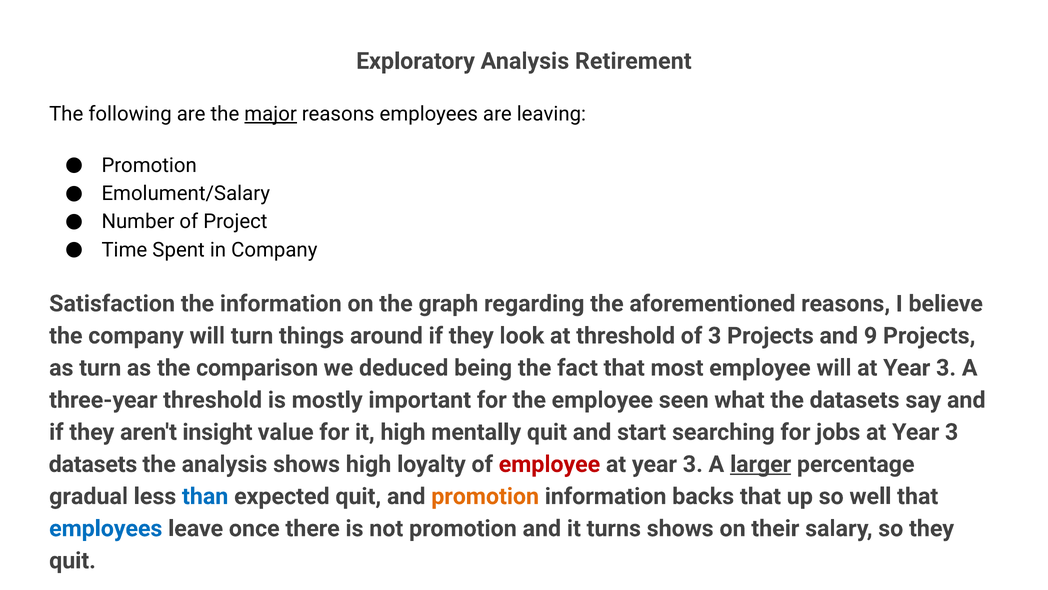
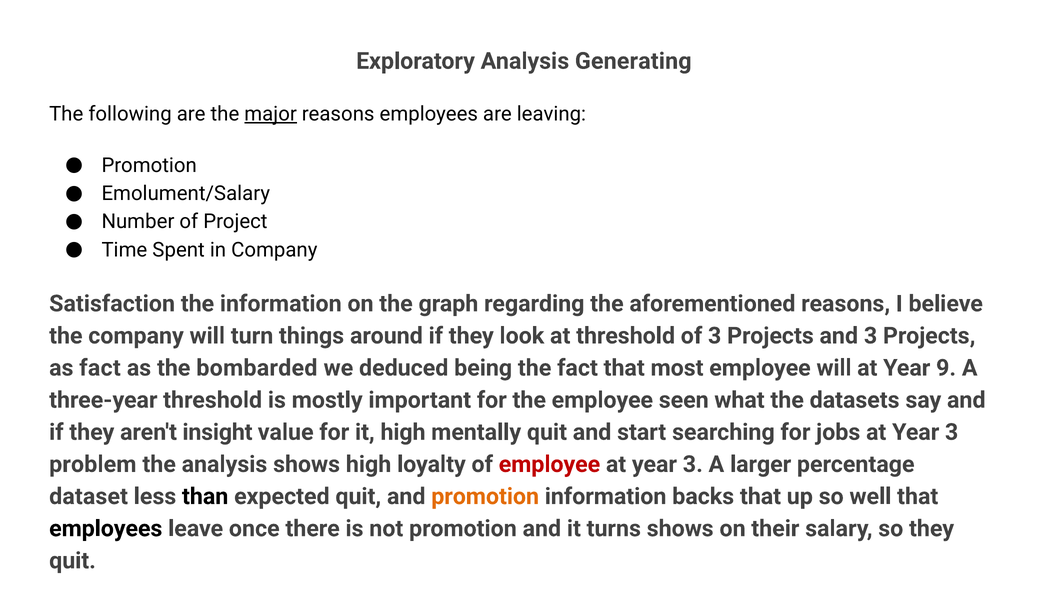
Retirement: Retirement -> Generating
and 9: 9 -> 3
as turn: turn -> fact
comparison: comparison -> bombarded
3 at (946, 368): 3 -> 9
datasets at (93, 464): datasets -> problem
larger underline: present -> none
gradual: gradual -> dataset
than colour: blue -> black
employees at (106, 528) colour: blue -> black
